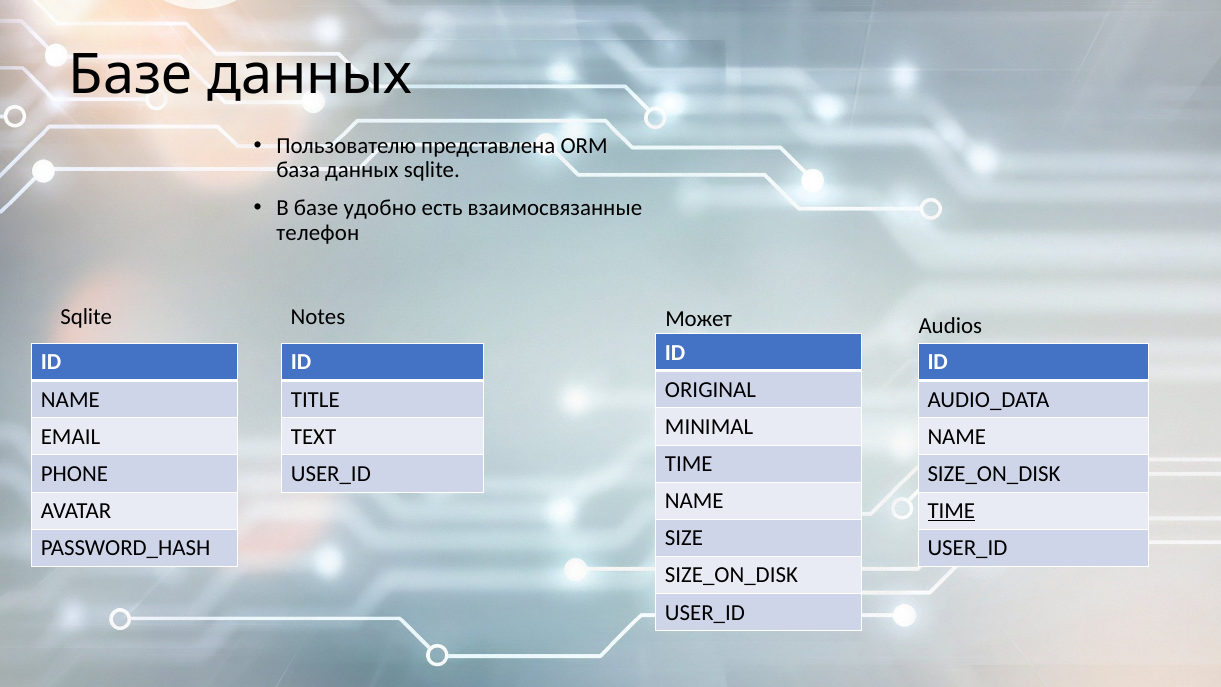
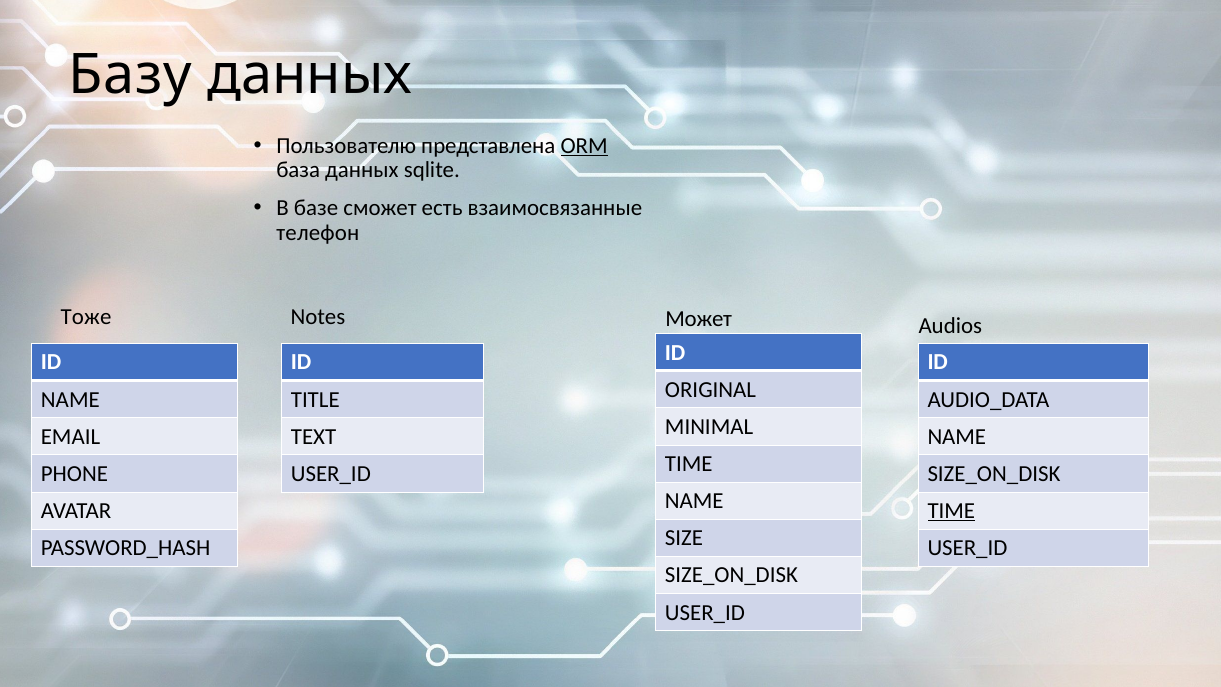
Базе at (131, 75): Базе -> Базу
ORM underline: none -> present
удобно: удобно -> сможет
Sqlite at (86, 316): Sqlite -> Тоже
